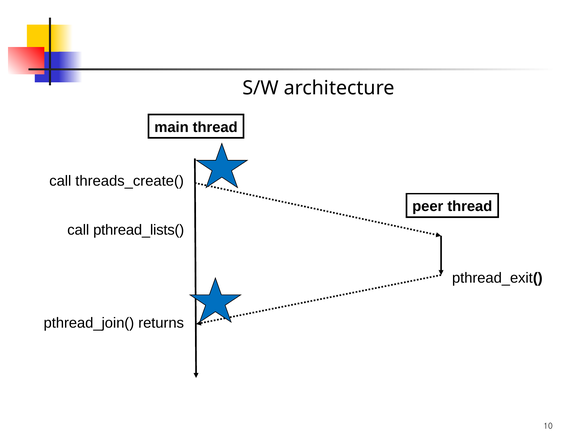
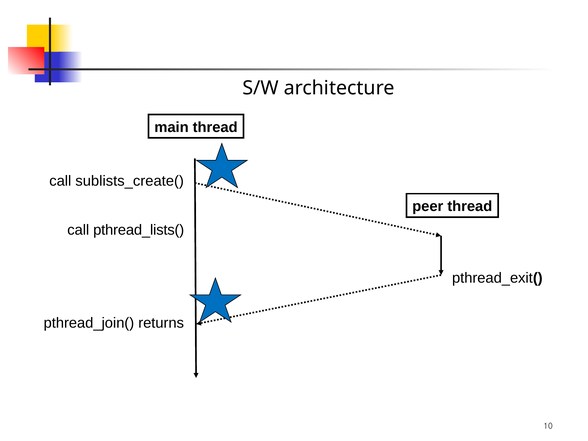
threads_create(: threads_create( -> sublists_create(
